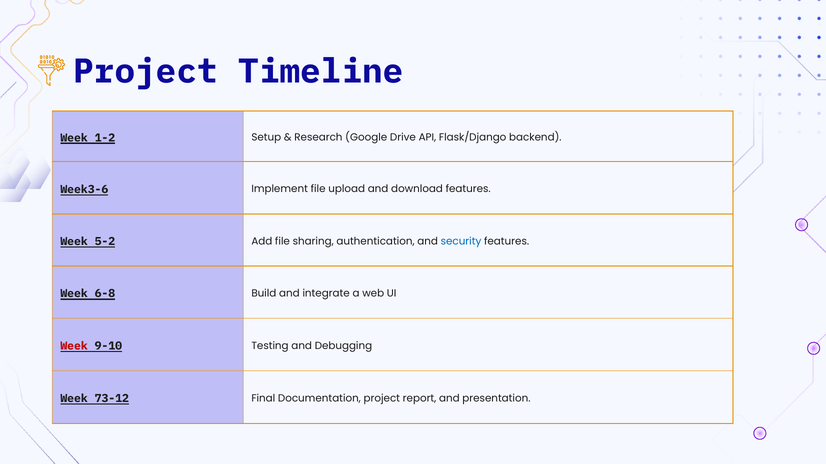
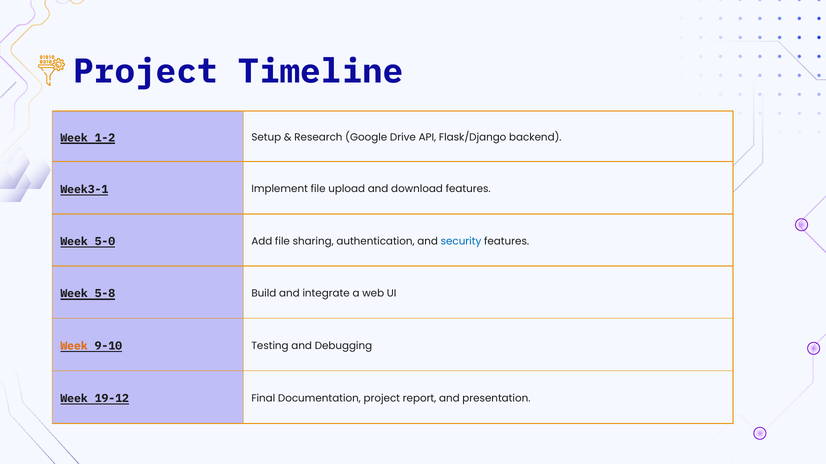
Week3-6: Week3-6 -> Week3-1
5-2: 5-2 -> 5-0
6-8: 6-8 -> 5-8
Week at (74, 347) colour: red -> orange
73-12: 73-12 -> 19-12
